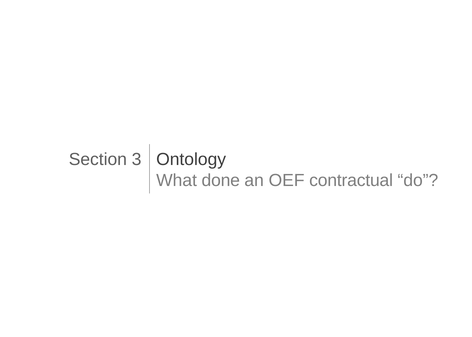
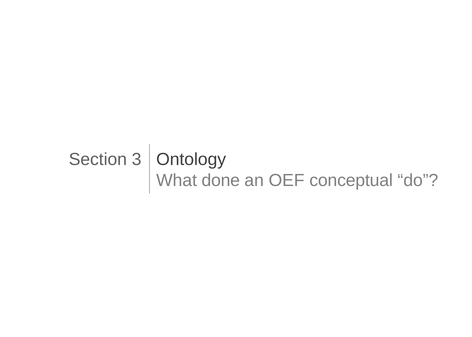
contractual: contractual -> conceptual
